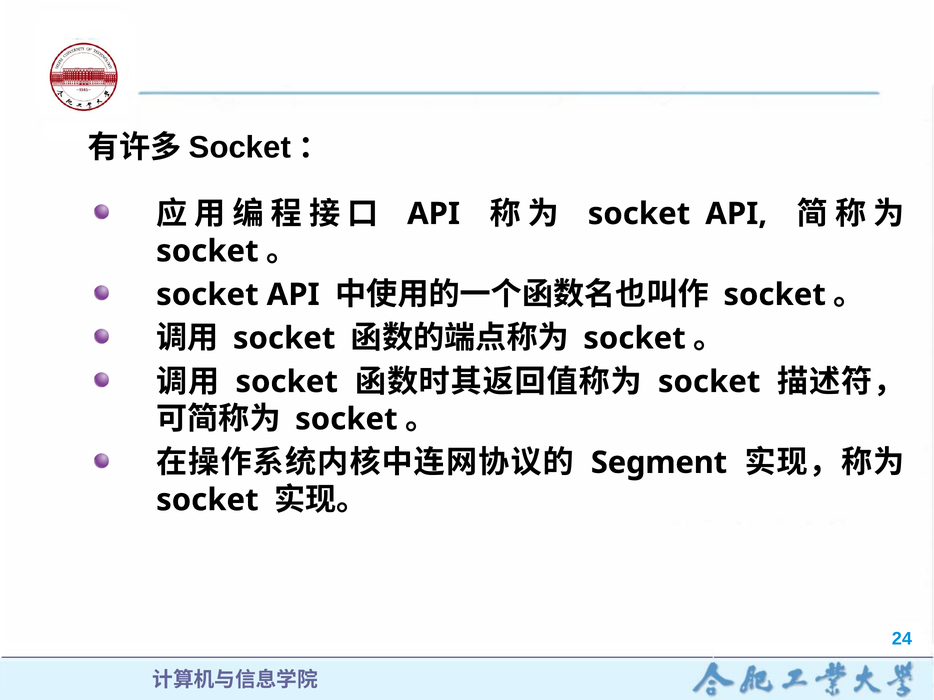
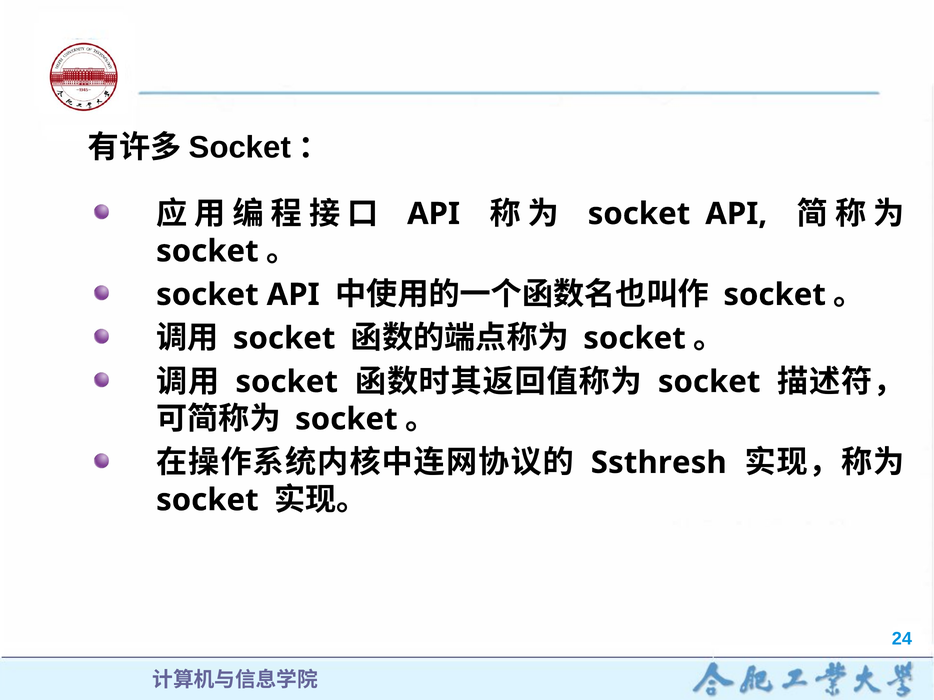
Segment: Segment -> Ssthresh
